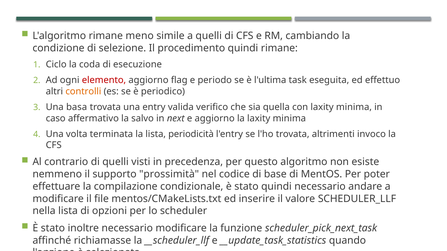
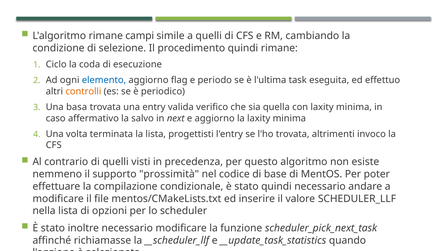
meno: meno -> campi
elemento colour: red -> blue
periodicità: periodicità -> progettisti
